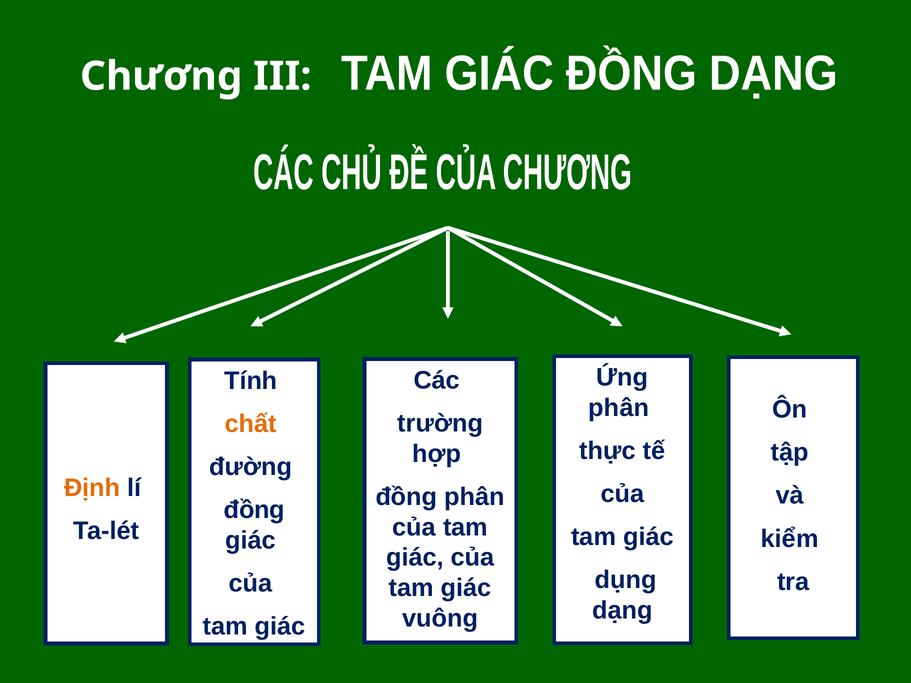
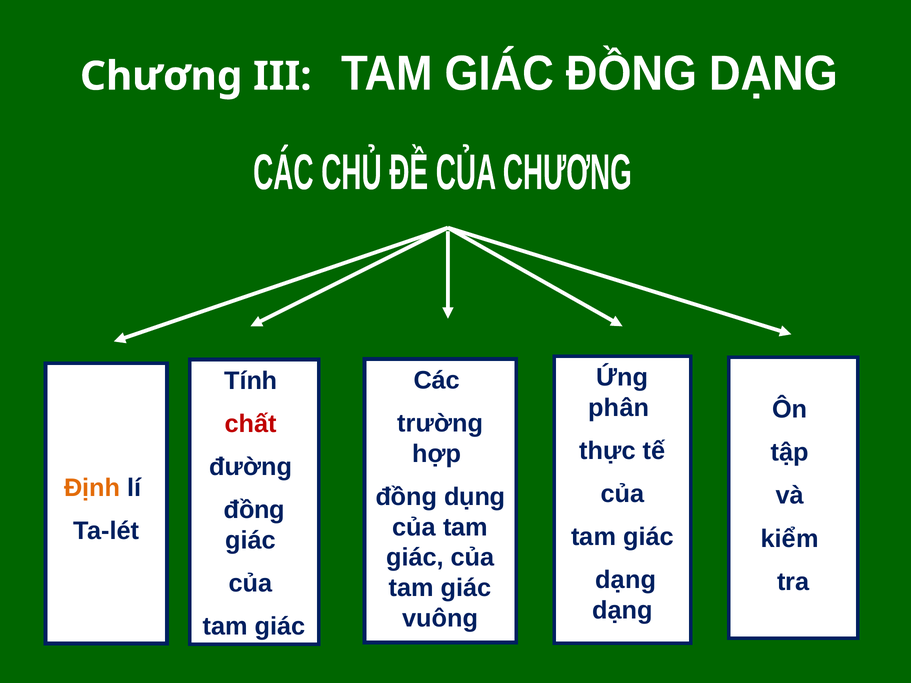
chất colour: orange -> red
đồng phân: phân -> dụng
dụng at (626, 580): dụng -> dạng
